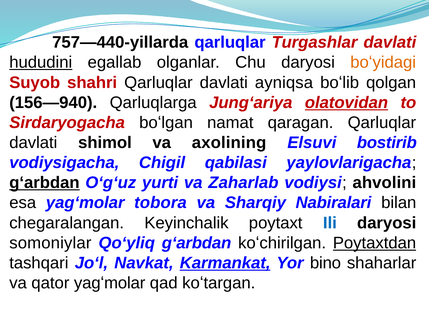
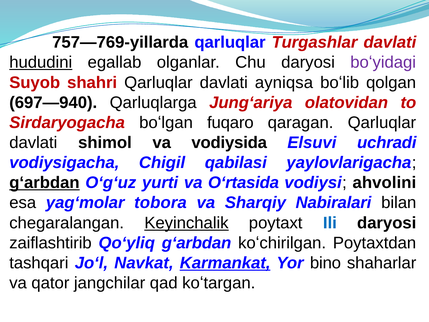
757—440-yillarda: 757—440-yillarda -> 757—769-yillarda
boʻyidagi colour: orange -> purple
156—940: 156—940 -> 697—940
olatovidan underline: present -> none
namat: namat -> fuqaro
axolining: axolining -> vodiysida
bostirib: bostirib -> uchradi
Zaharlab: Zaharlab -> Oʻrtasida
Keyinchalik underline: none -> present
somoniylar: somoniylar -> zaiflashtirib
Poytaxtdan underline: present -> none
qator yagʻmolar: yagʻmolar -> jangchilar
